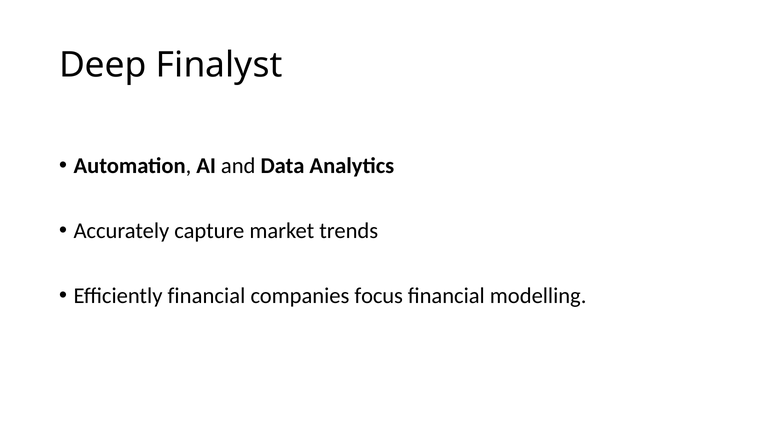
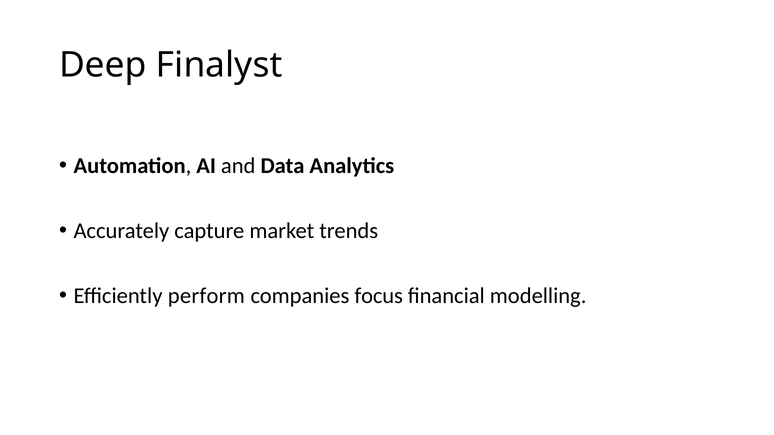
Efficiently financial: financial -> perform
